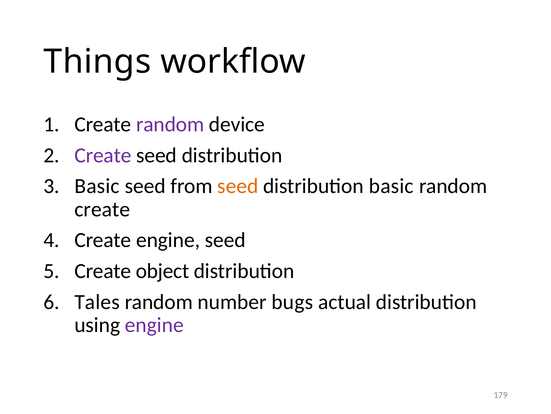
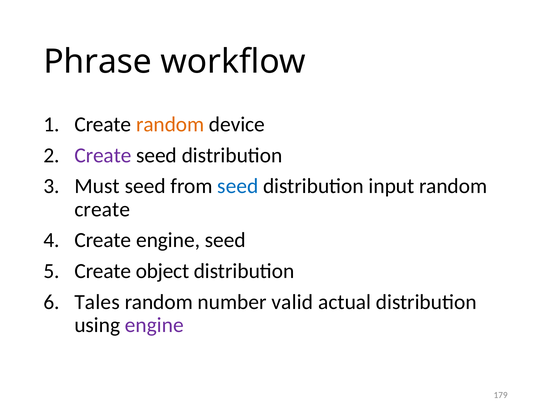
Things: Things -> Phrase
random at (170, 124) colour: purple -> orange
Basic at (97, 186): Basic -> Must
seed at (238, 186) colour: orange -> blue
distribution basic: basic -> input
bugs: bugs -> valid
